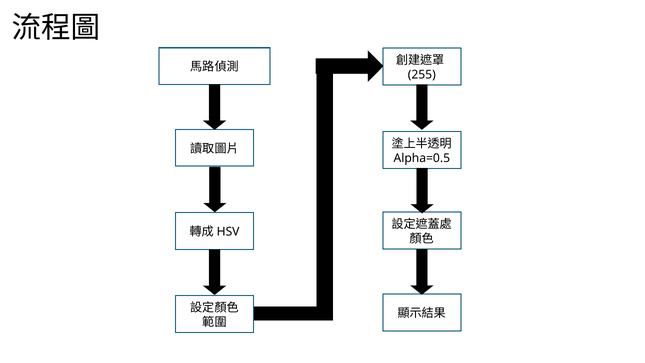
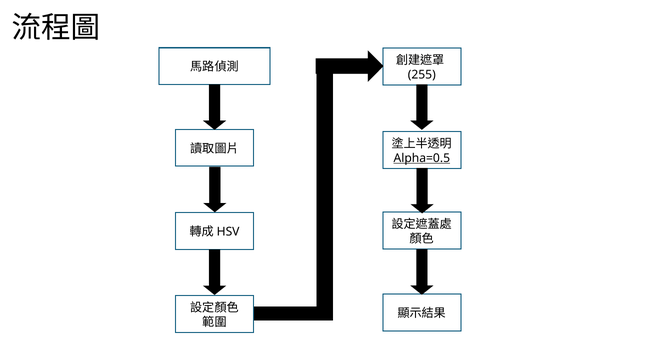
Alpha=0.5 underline: none -> present
